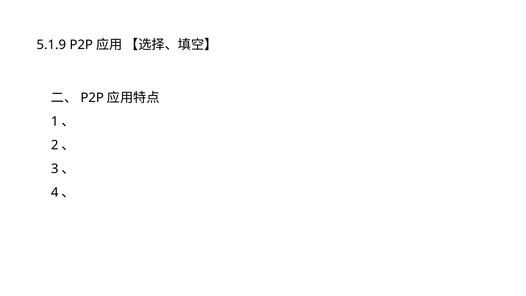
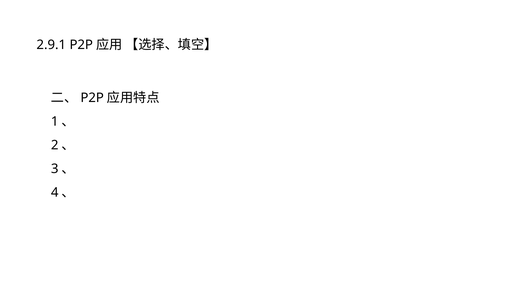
5.1.9: 5.1.9 -> 2.9.1
